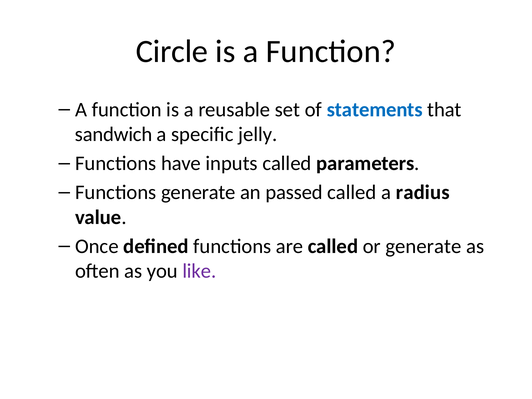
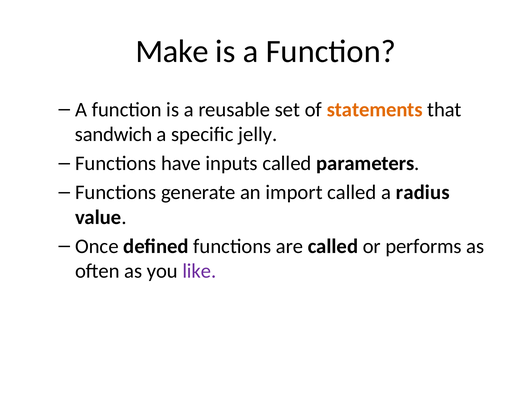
Circle: Circle -> Make
statements colour: blue -> orange
passed: passed -> import
or generate: generate -> performs
